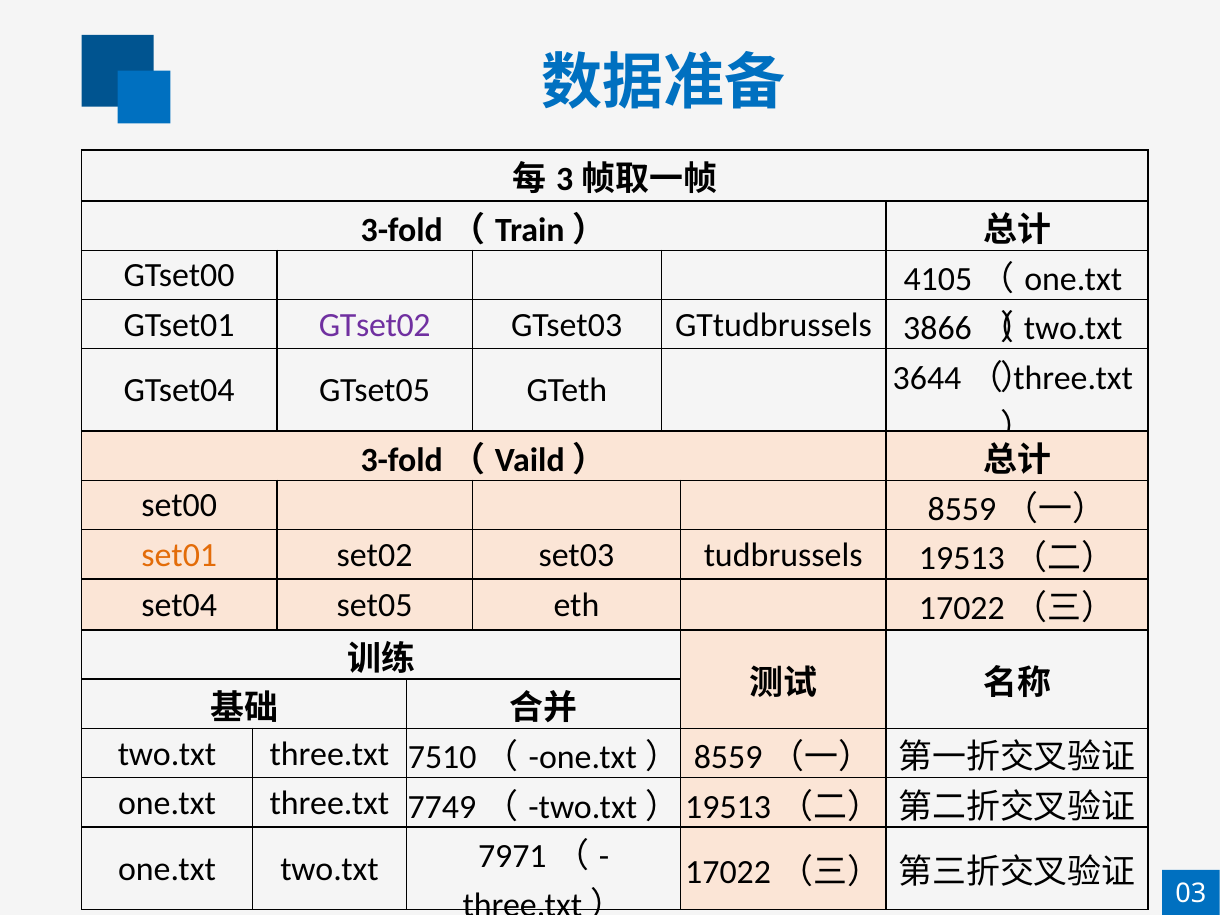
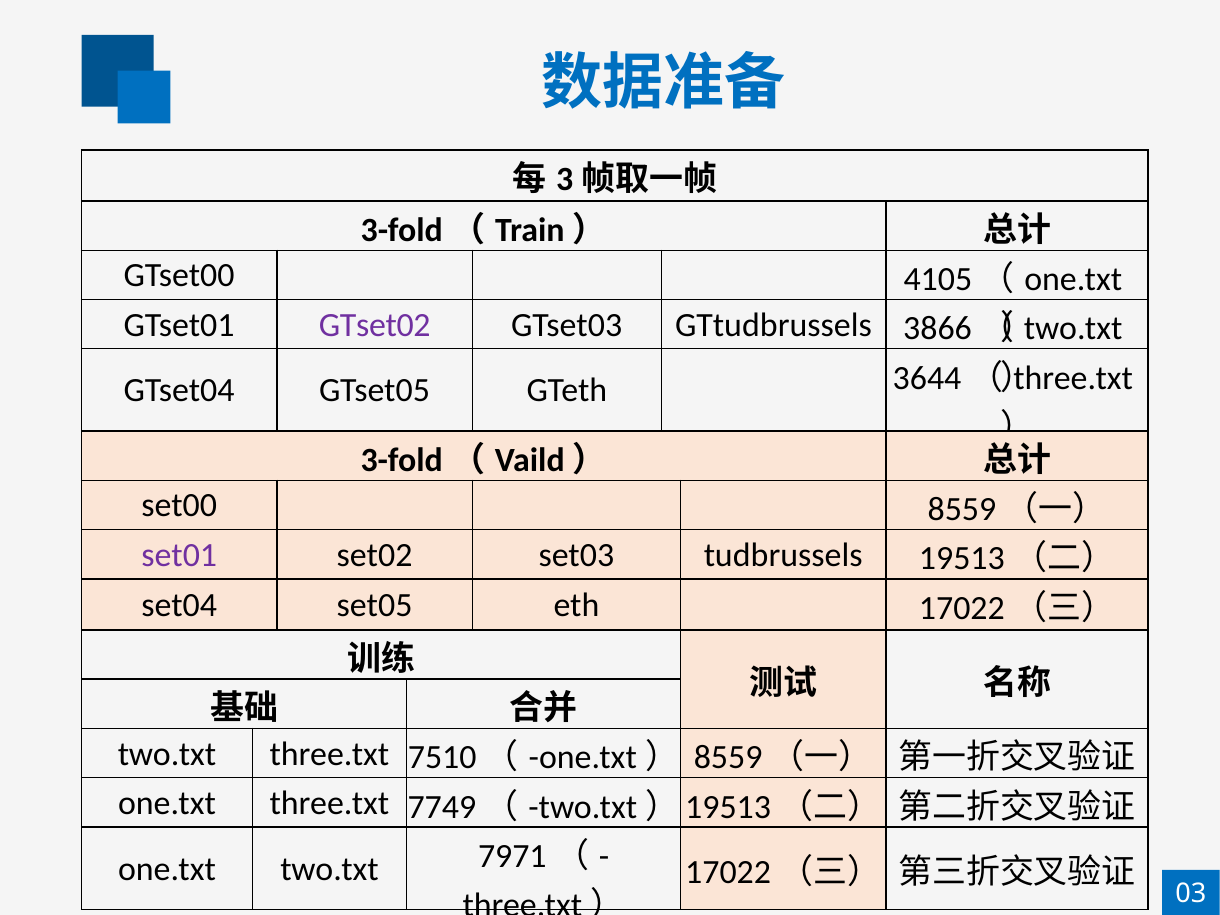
set01 colour: orange -> purple
